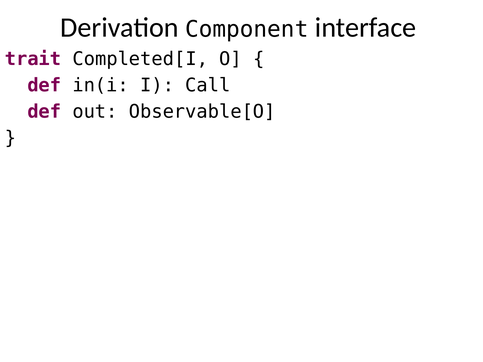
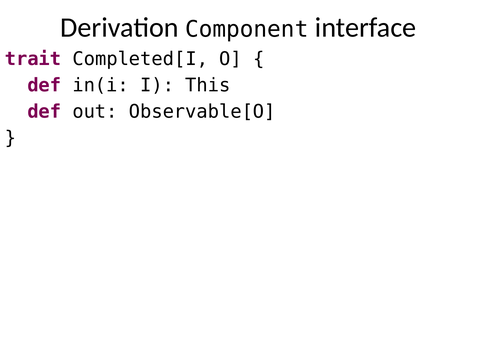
Call: Call -> This
